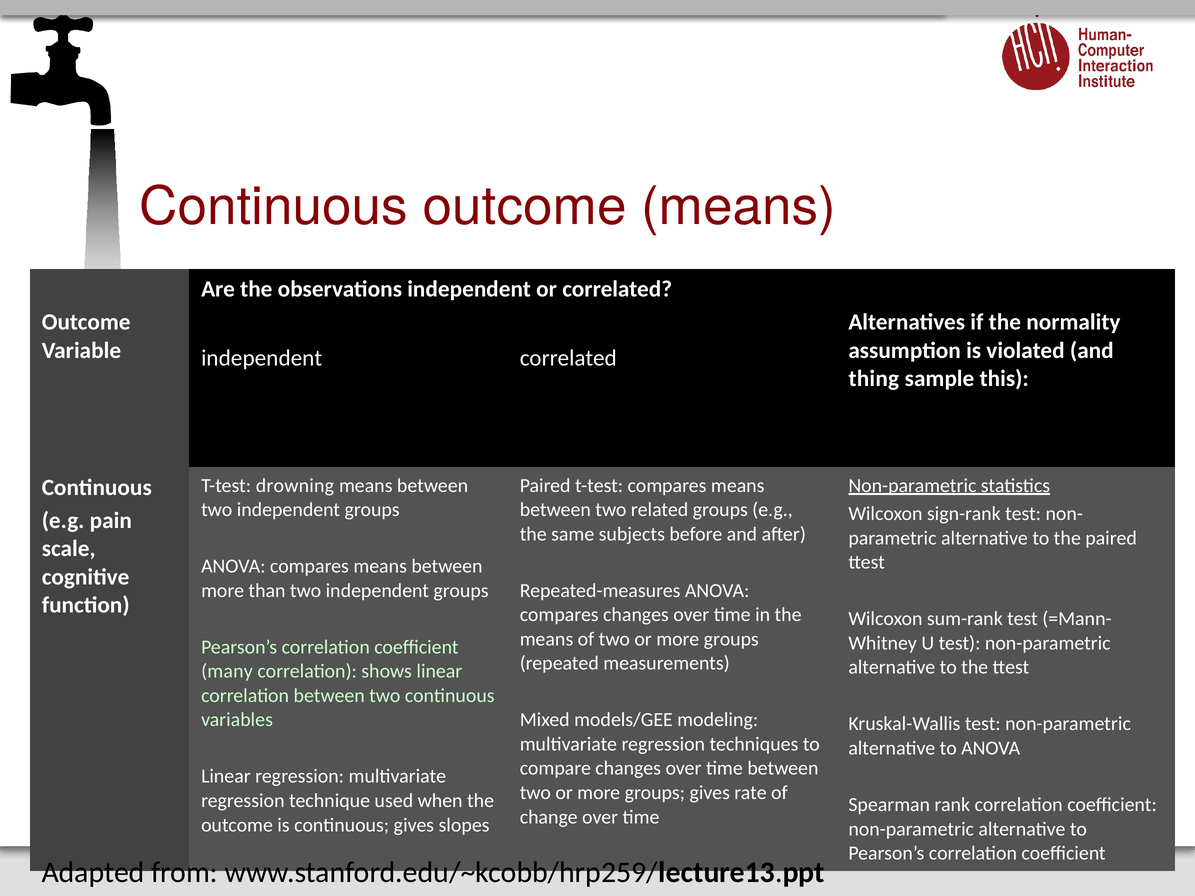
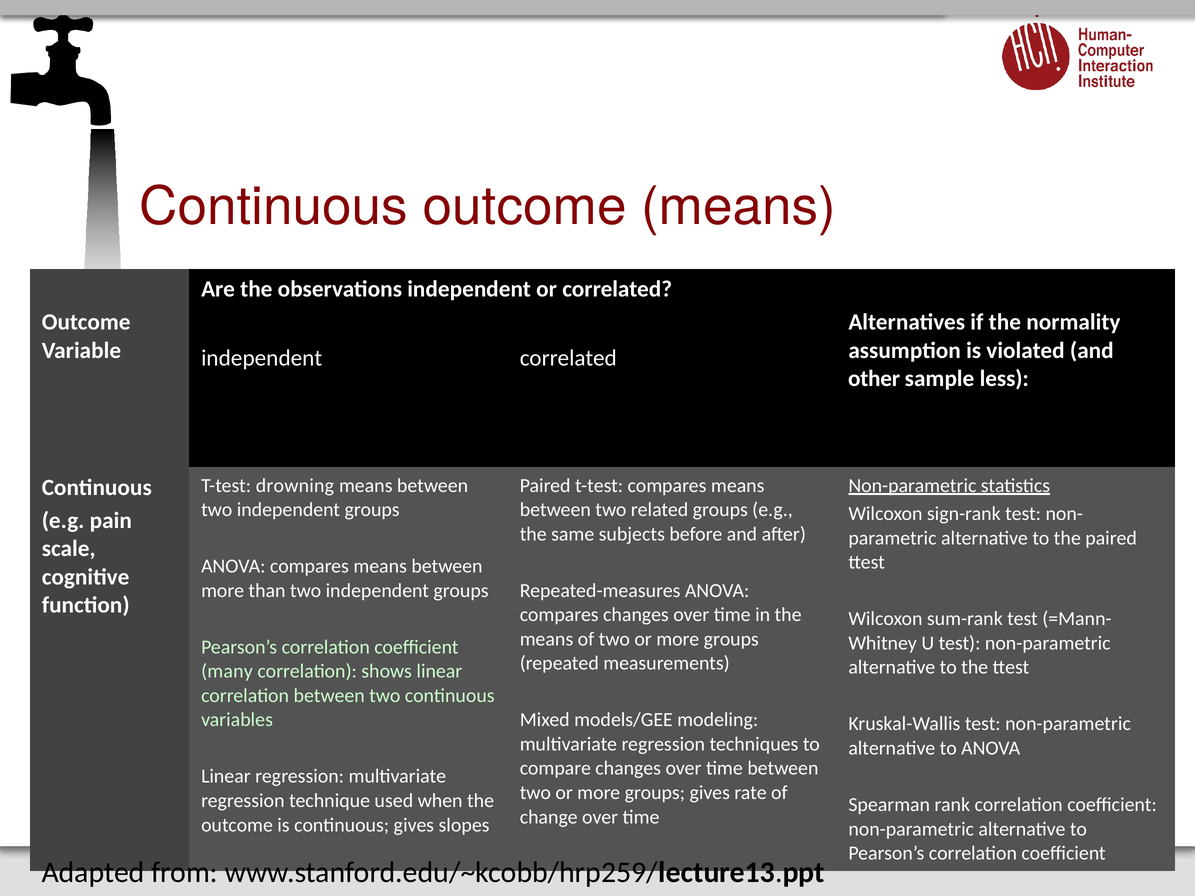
thing: thing -> other
this: this -> less
